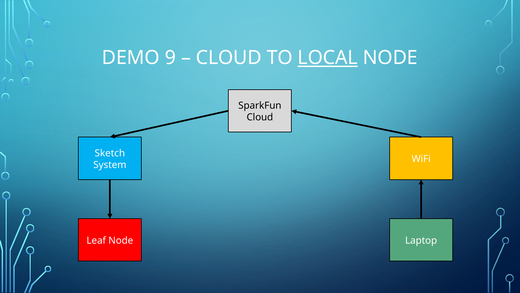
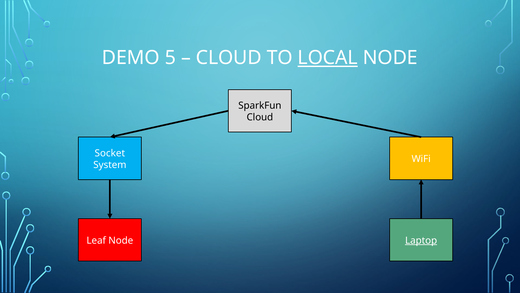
9: 9 -> 5
Sketch: Sketch -> Socket
Laptop underline: none -> present
